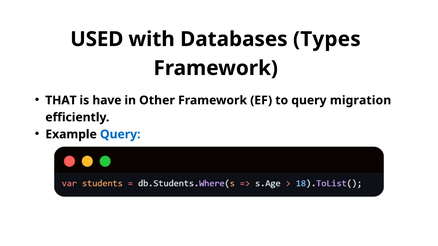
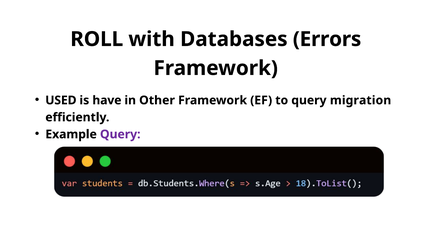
USED: USED -> ROLL
Types: Types -> Errors
THAT: THAT -> USED
Query at (120, 135) colour: blue -> purple
